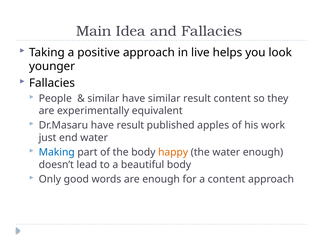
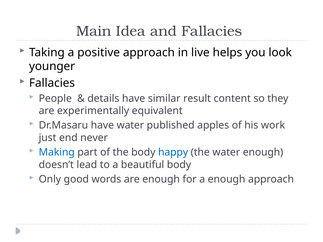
similar at (103, 98): similar -> details
have result: result -> water
end water: water -> never
happy colour: orange -> blue
a content: content -> enough
